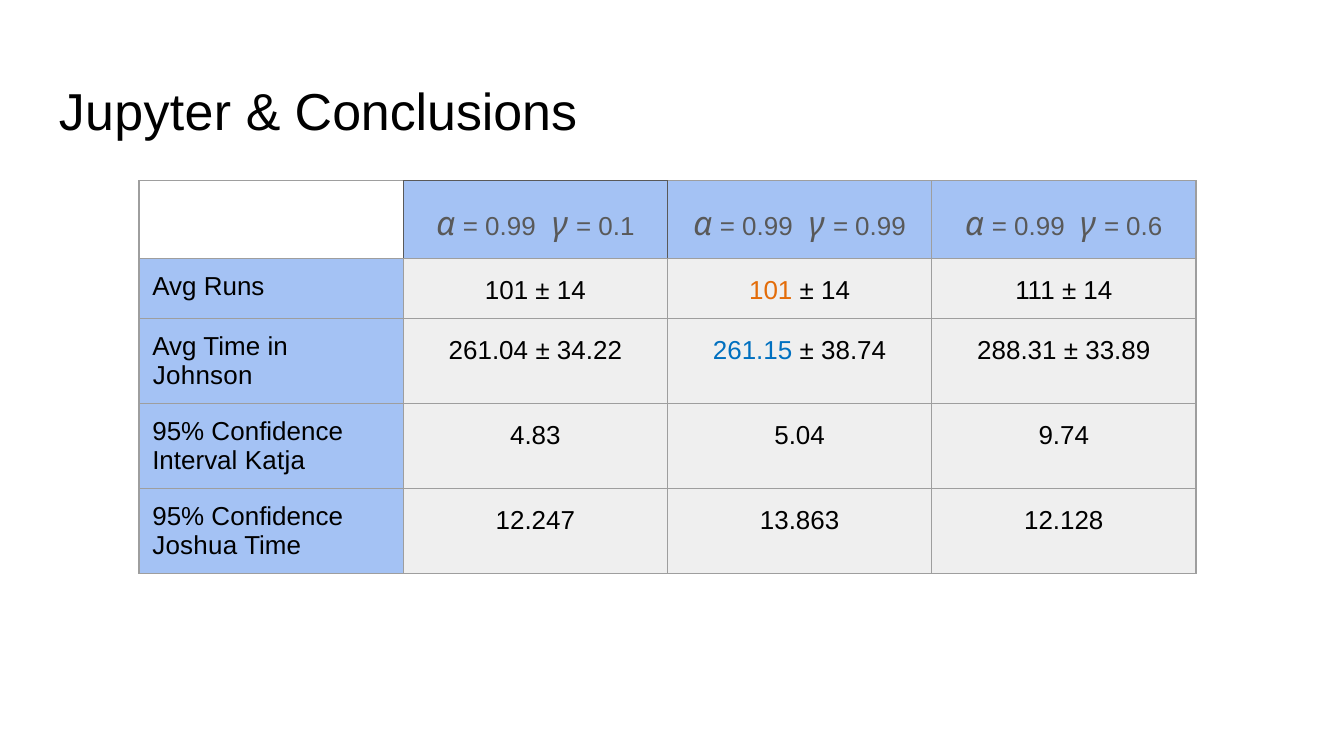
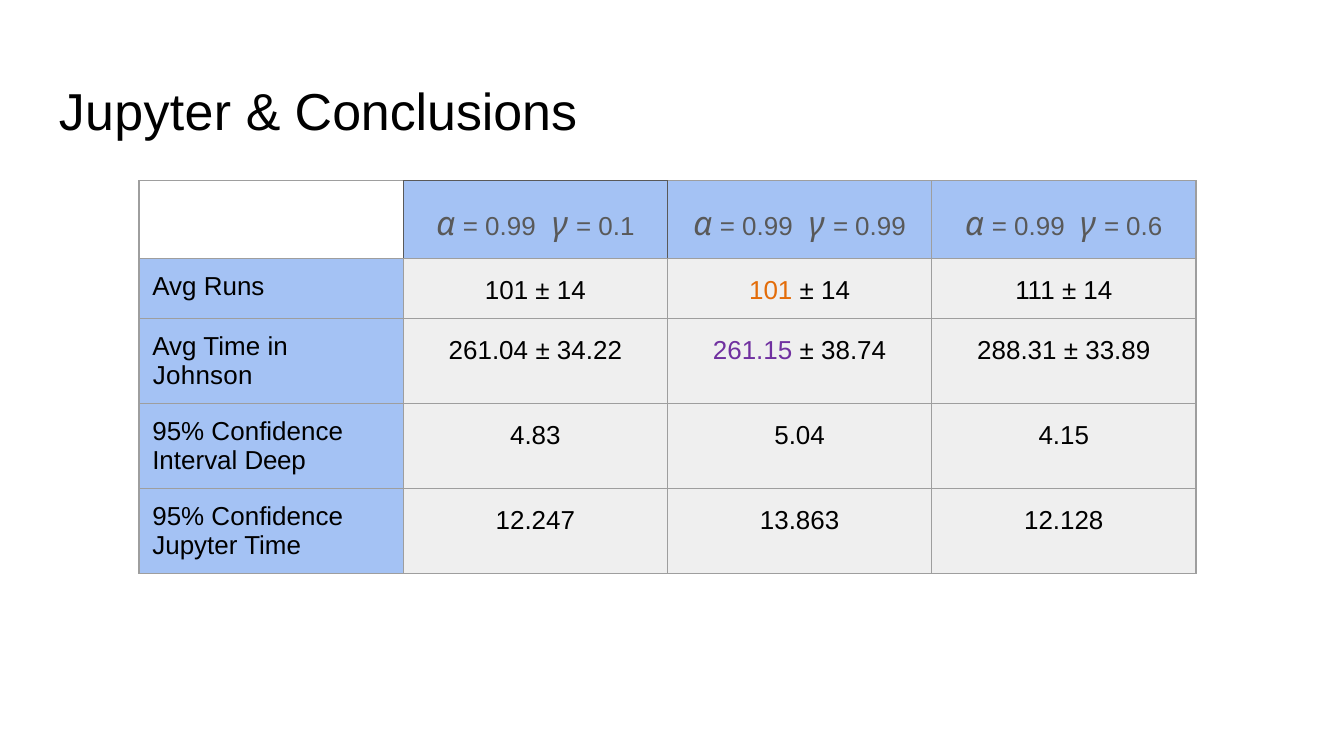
261.15 colour: blue -> purple
9.74: 9.74 -> 4.15
Katja: Katja -> Deep
Joshua at (195, 546): Joshua -> Jupyter
